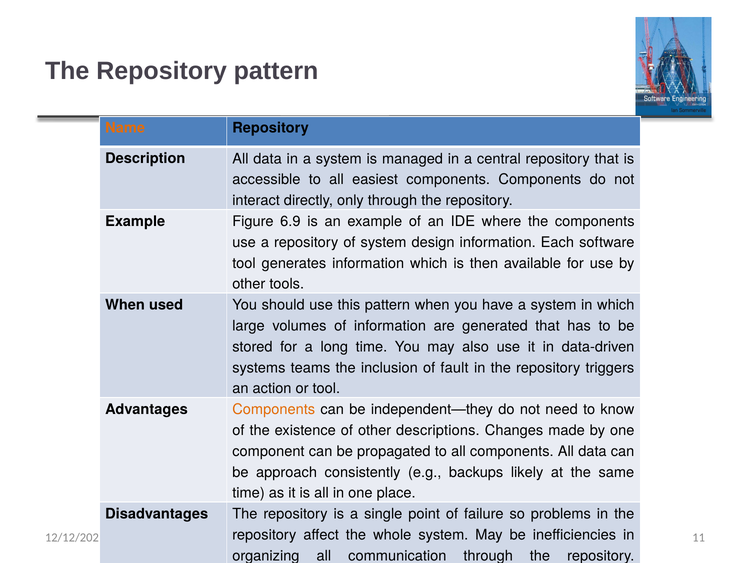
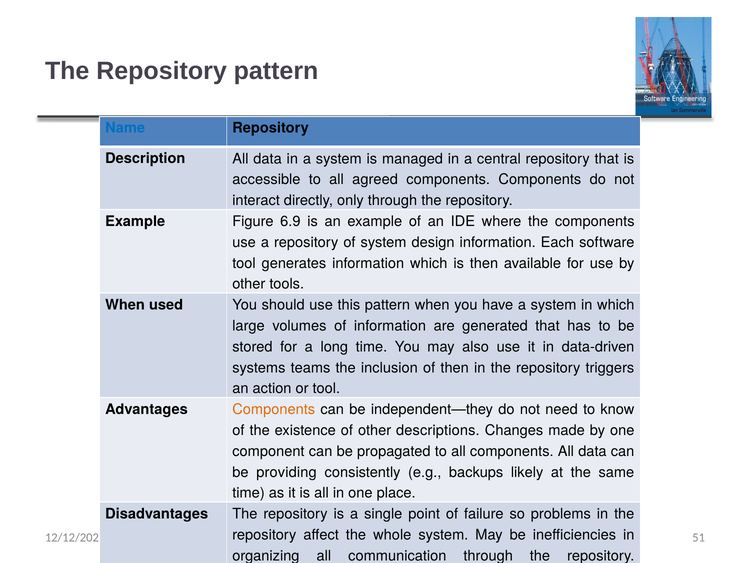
Name colour: orange -> blue
easiest: easiest -> agreed
of fault: fault -> then
approach: approach -> providing
11: 11 -> 51
